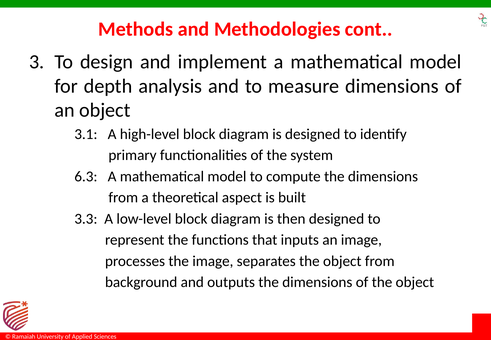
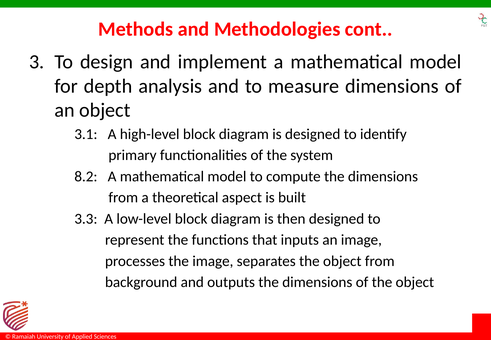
6.3: 6.3 -> 8.2
